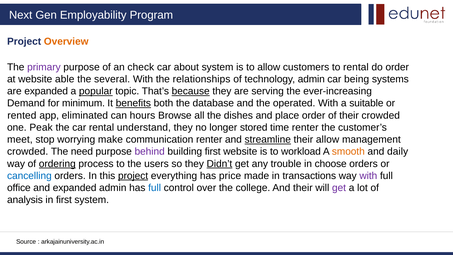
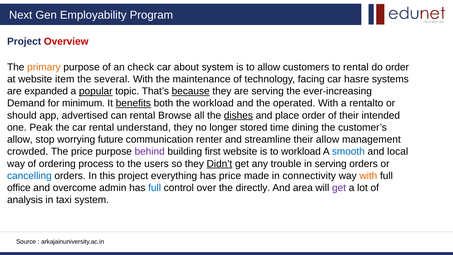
Overview colour: orange -> red
primary colour: purple -> orange
able: able -> item
relationships: relationships -> maintenance
technology admin: admin -> facing
being: being -> hasre
the database: database -> workload
suitable: suitable -> rentalto
rented: rented -> should
eliminated: eliminated -> advertised
can hours: hours -> rental
dishes underline: none -> present
their crowded: crowded -> intended
time renter: renter -> dining
meet at (20, 139): meet -> allow
make: make -> future
streamline underline: present -> none
The need: need -> price
smooth colour: orange -> blue
daily: daily -> local
ordering underline: present -> none
in choose: choose -> serving
project at (133, 176) underline: present -> none
transactions: transactions -> connectivity
with at (368, 176) colour: purple -> orange
and expanded: expanded -> overcome
college: college -> directly
And their: their -> area
in first: first -> taxi
